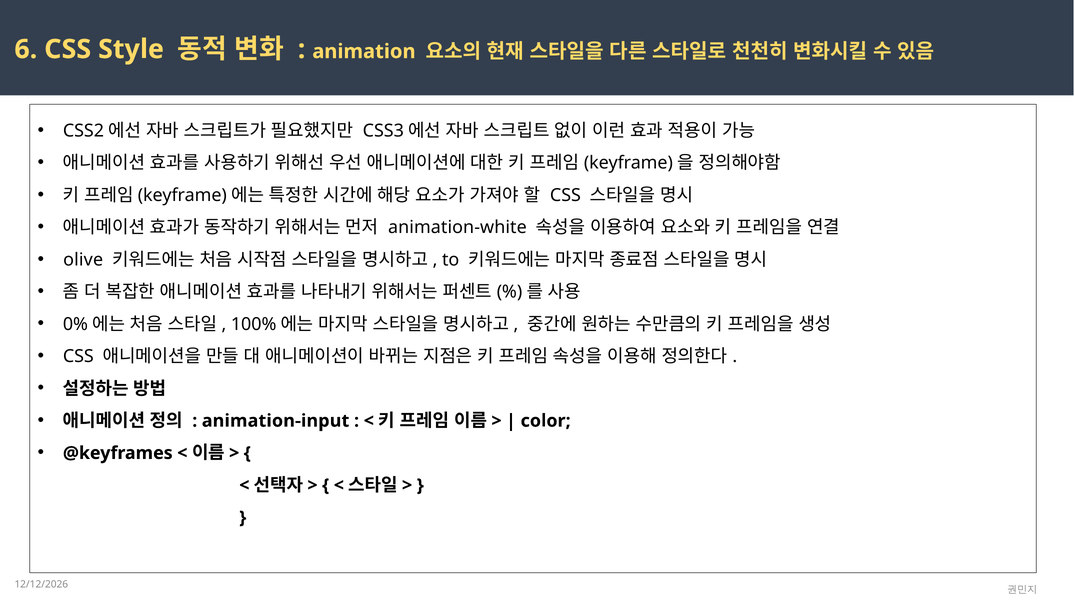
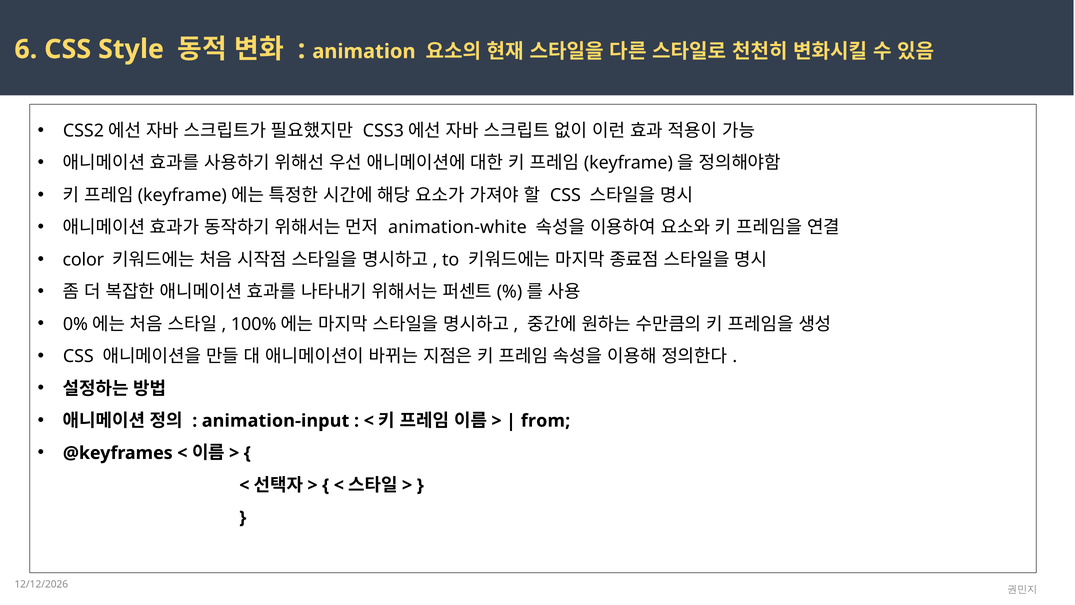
olive: olive -> color
color: color -> from
